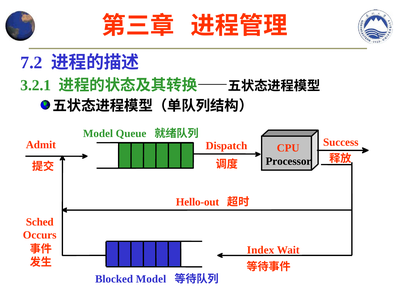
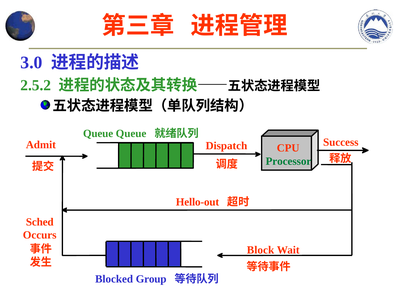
7.2: 7.2 -> 3.0
3.2.1: 3.2.1 -> 2.5.2
Model at (98, 134): Model -> Queue
Processor colour: black -> green
Index: Index -> Block
Blocked Model: Model -> Group
